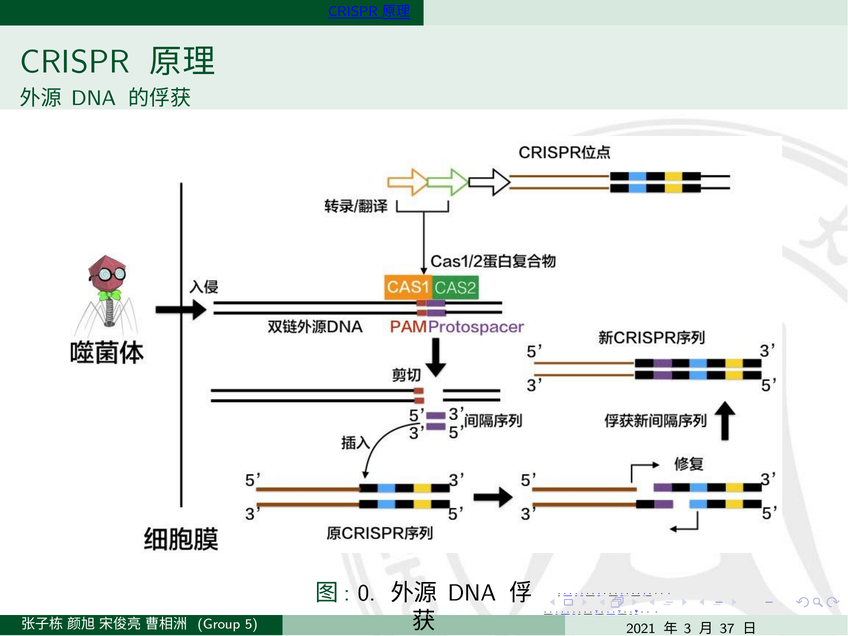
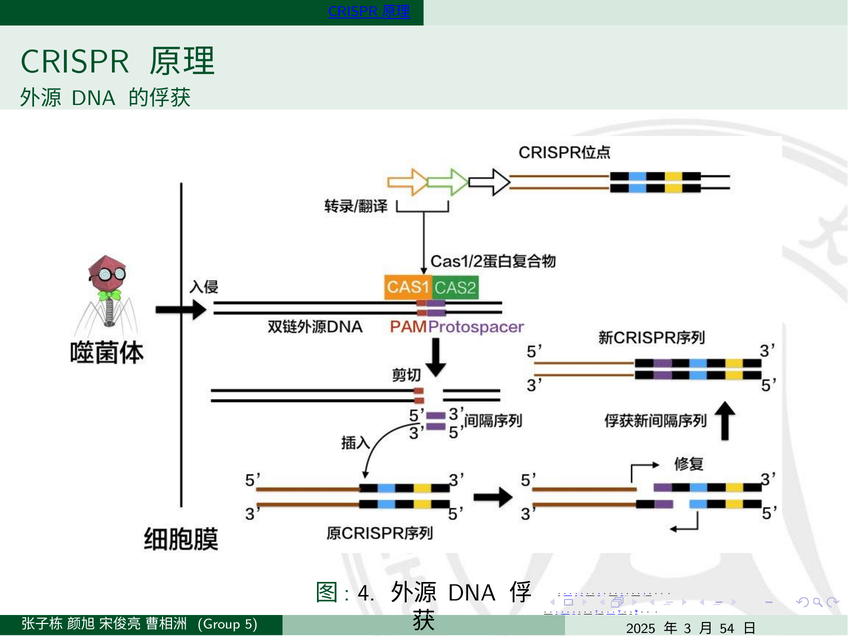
0: 0 -> 4
2021: 2021 -> 2025
37: 37 -> 54
